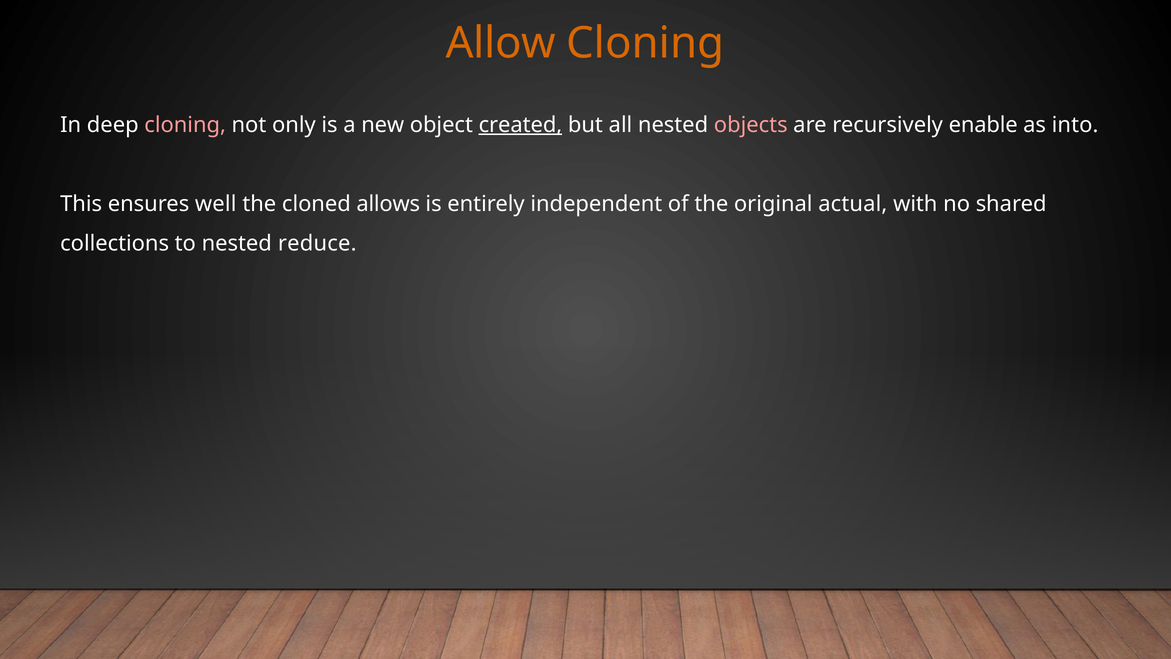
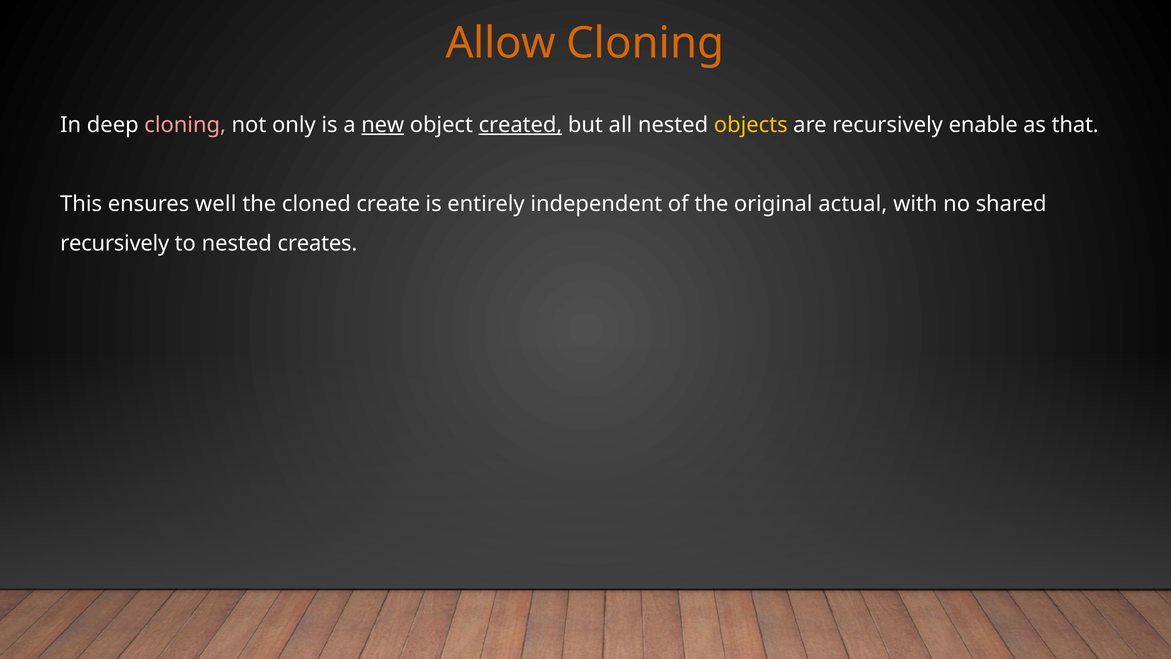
new underline: none -> present
objects colour: pink -> yellow
into: into -> that
allows: allows -> create
collections at (115, 243): collections -> recursively
reduce: reduce -> creates
